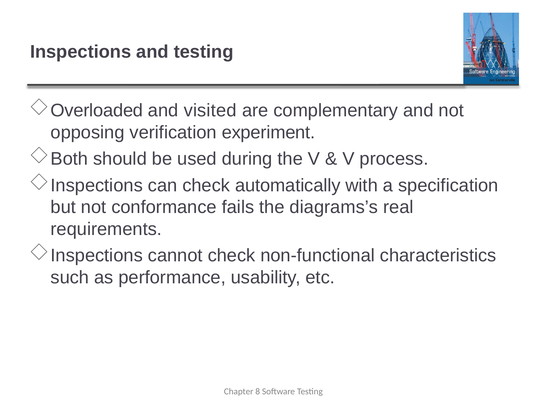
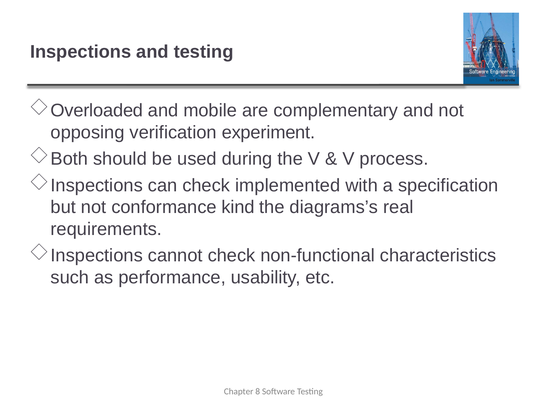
visited: visited -> mobile
automatically: automatically -> implemented
fails: fails -> kind
